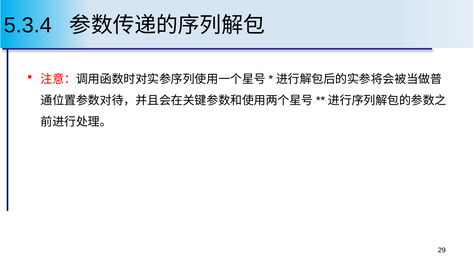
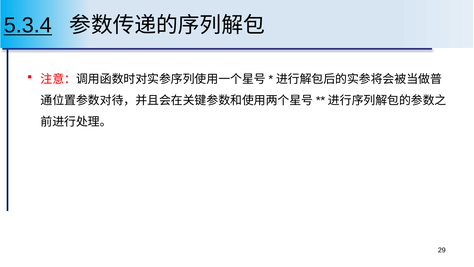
5.3.4 underline: none -> present
